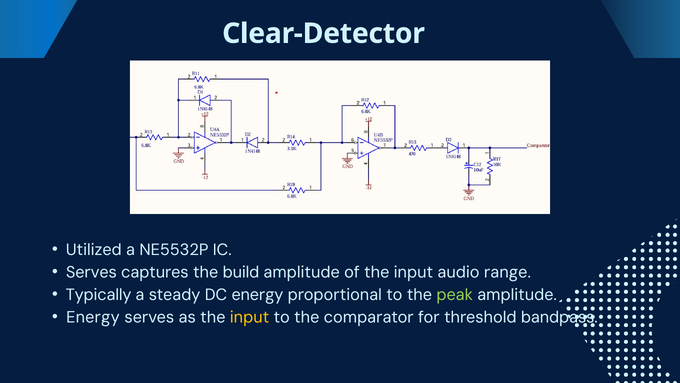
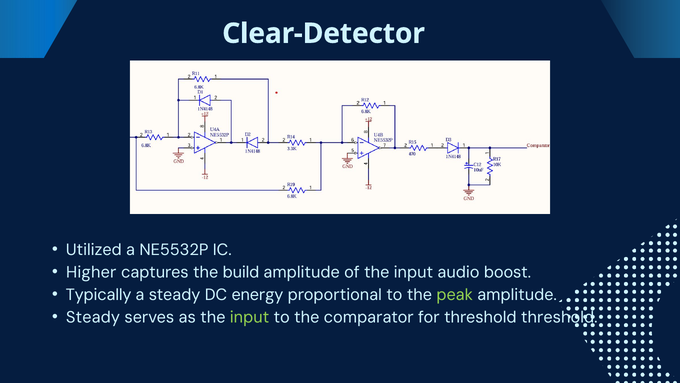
Serves at (91, 272): Serves -> Higher
range: range -> boost
Energy at (93, 317): Energy -> Steady
input at (250, 317) colour: yellow -> light green
threshold bandpass: bandpass -> threshold
